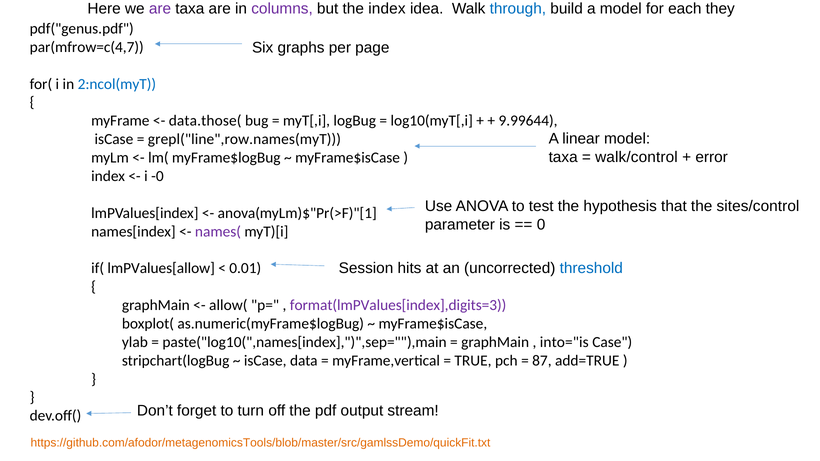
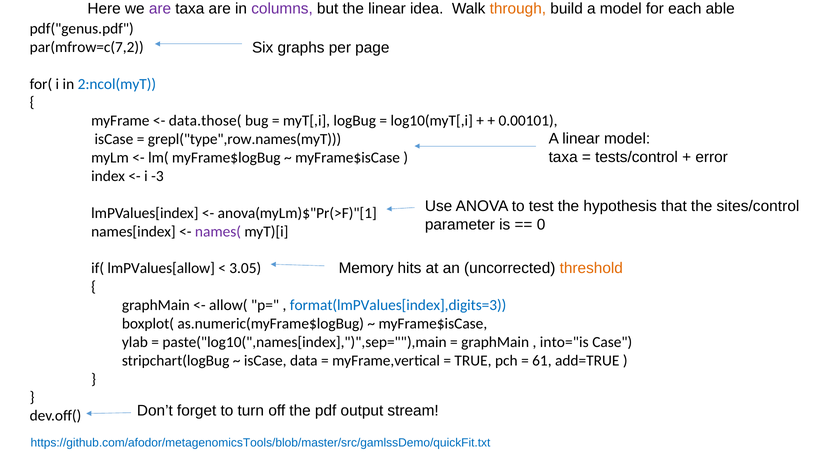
the index: index -> linear
through colour: blue -> orange
they: they -> able
par(mfrow=c(4,7: par(mfrow=c(4,7 -> par(mfrow=c(7,2
9.99644: 9.99644 -> 0.00101
grepl("line",row.names(myT: grepl("line",row.names(myT -> grepl("type",row.names(myT
walk/control: walk/control -> tests/control
-0: -0 -> -3
Session: Session -> Memory
threshold colour: blue -> orange
0.01: 0.01 -> 3.05
format(lmPValues[index],digits=3 colour: purple -> blue
87: 87 -> 61
https://github.com/afodor/metagenomicsTools/blob/master/src/gamlssDemo/quickFit.txt colour: orange -> blue
